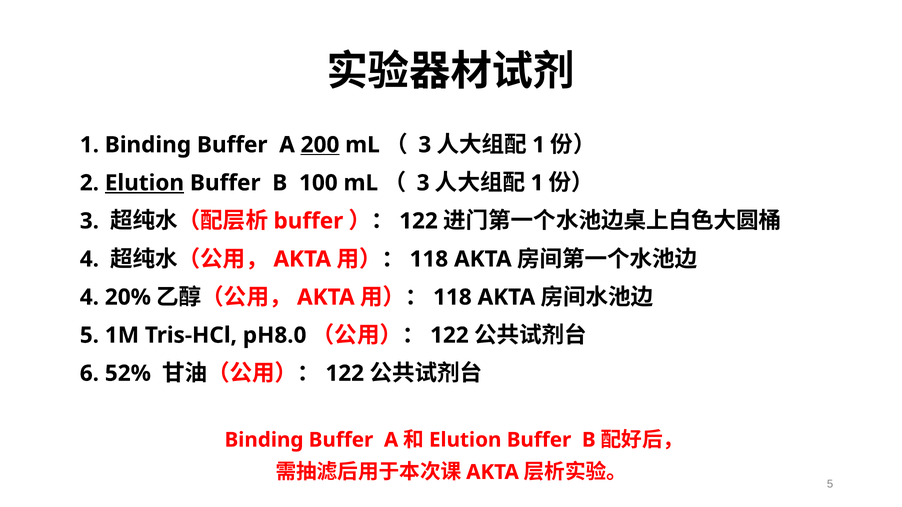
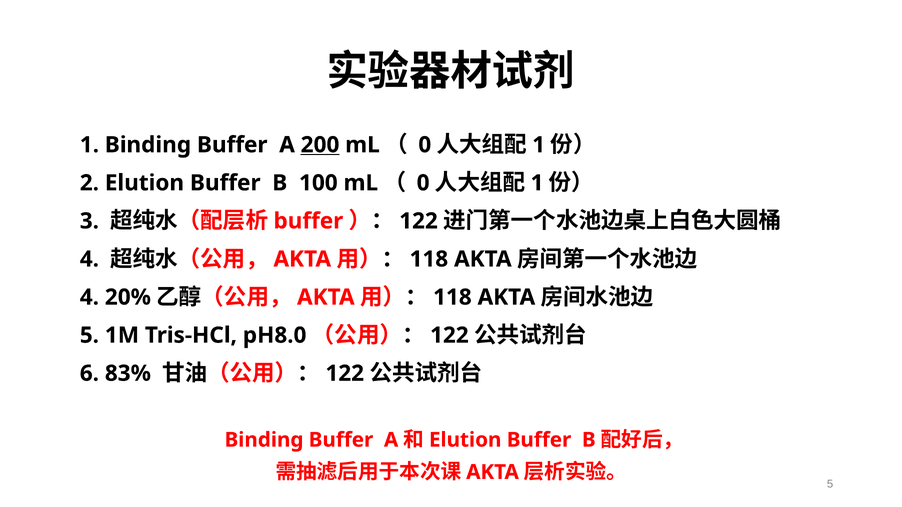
3 at (425, 145): 3 -> 0
Elution at (144, 183) underline: present -> none
3 at (423, 183): 3 -> 0
52%: 52% -> 83%
